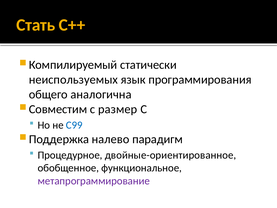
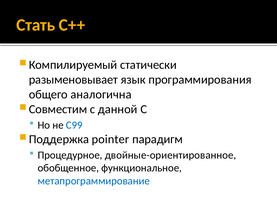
неиспользуемых: неиспользуемых -> разыменовывает
размер: размер -> данной
налево: налево -> pointer
метапрограммирование colour: purple -> blue
